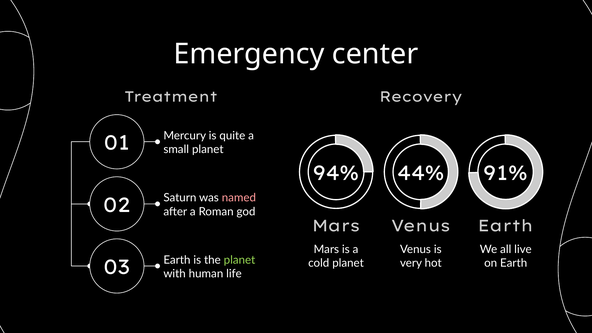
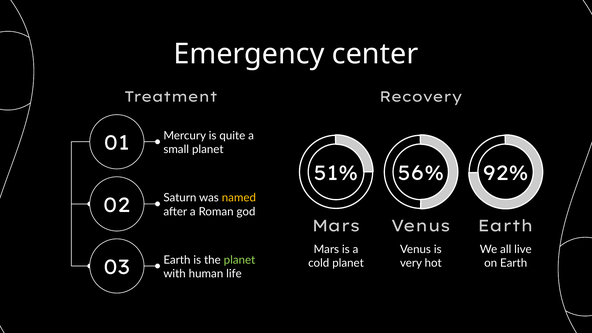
94%: 94% -> 51%
44%: 44% -> 56%
91%: 91% -> 92%
named colour: pink -> yellow
